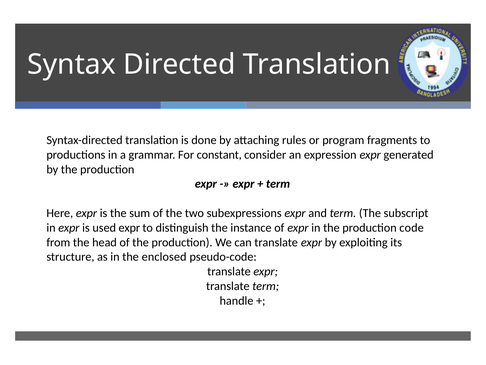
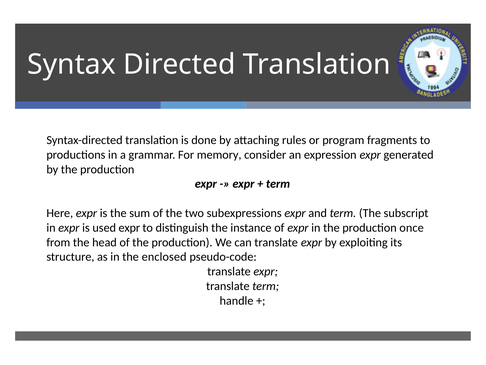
constant: constant -> memory
code: code -> once
